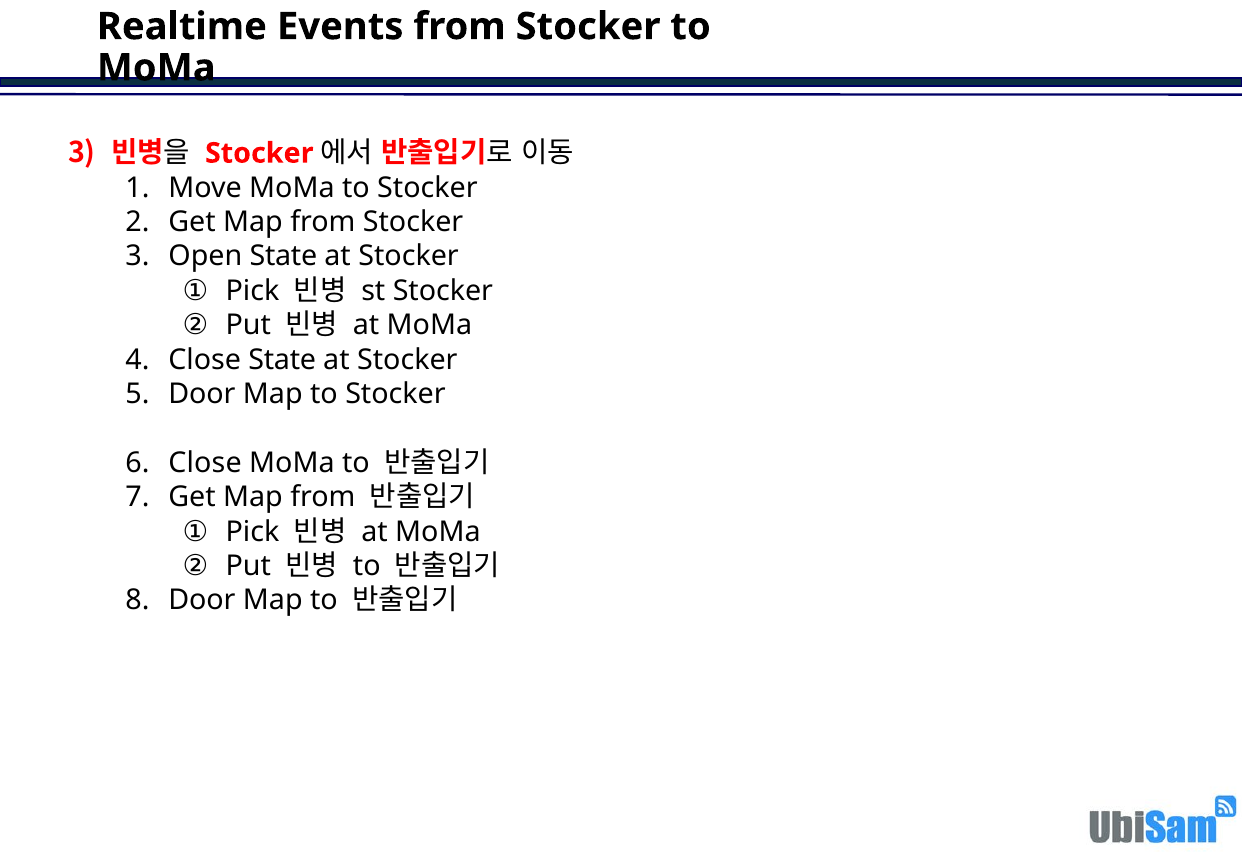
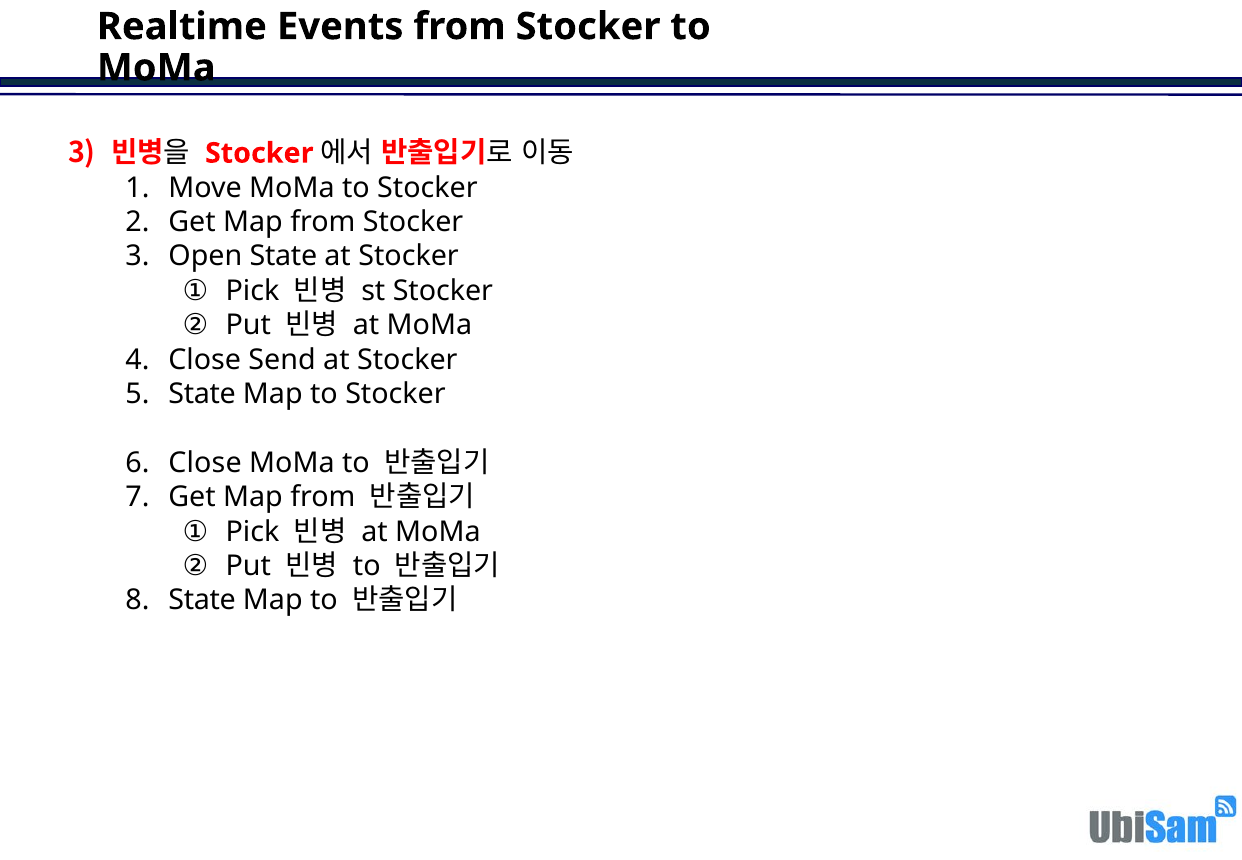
Close State: State -> Send
Door at (202, 394): Door -> State
Door at (202, 600): Door -> State
